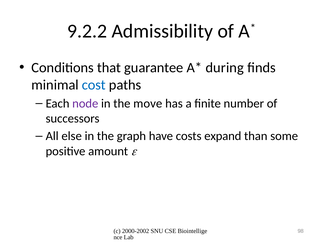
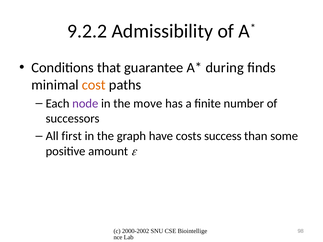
cost colour: blue -> orange
else: else -> first
expand: expand -> success
